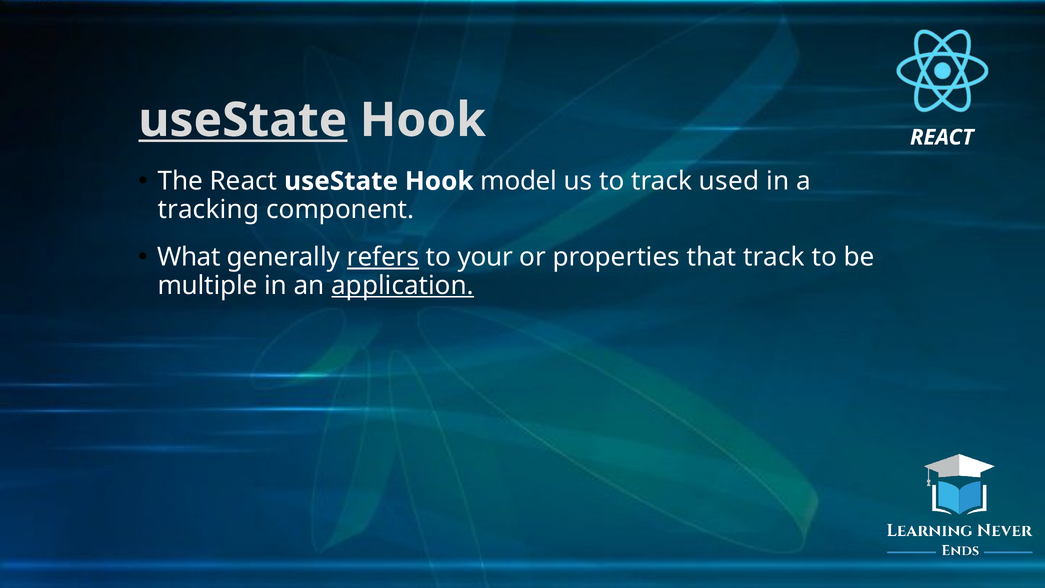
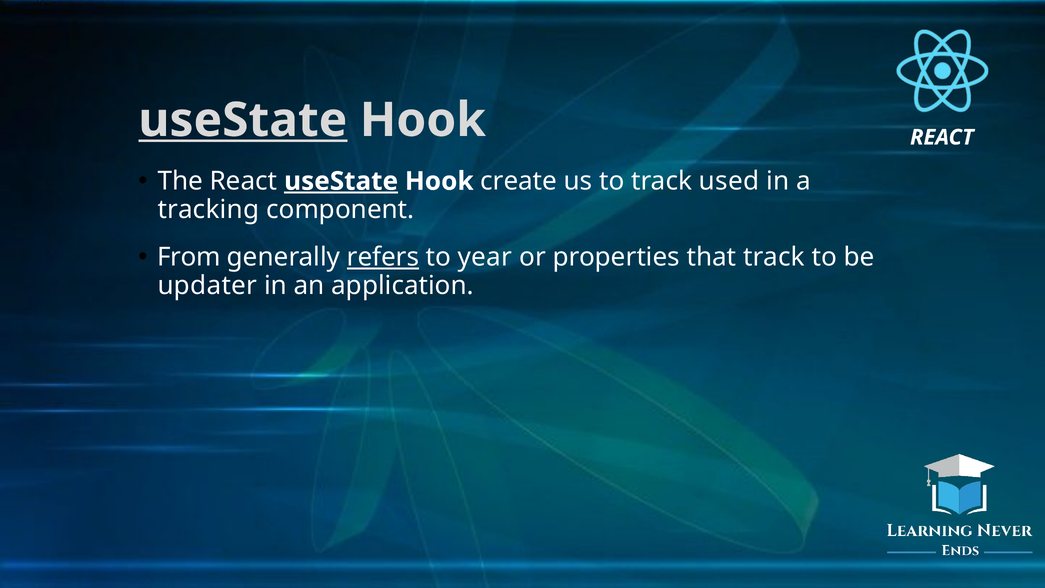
useState at (341, 181) underline: none -> present
model: model -> create
What: What -> From
your: your -> year
multiple: multiple -> updater
application underline: present -> none
